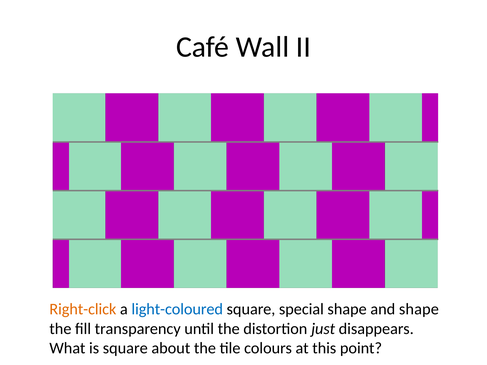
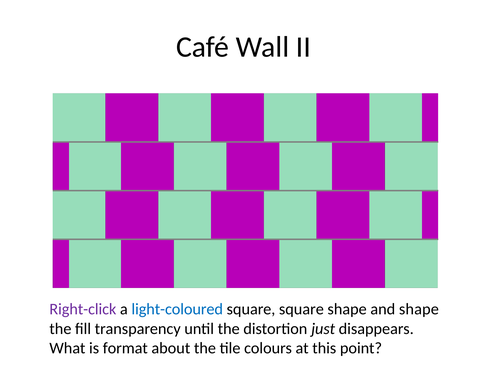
Right-click colour: orange -> purple
square special: special -> square
is square: square -> format
